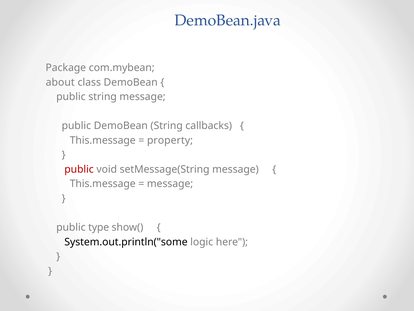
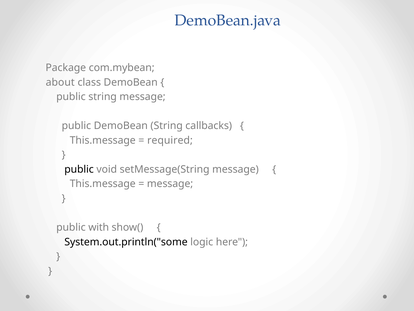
property: property -> required
public at (79, 169) colour: red -> black
type: type -> with
